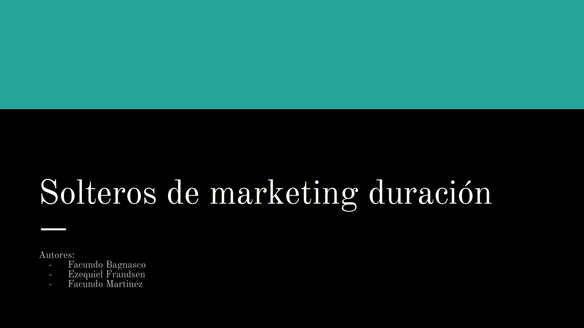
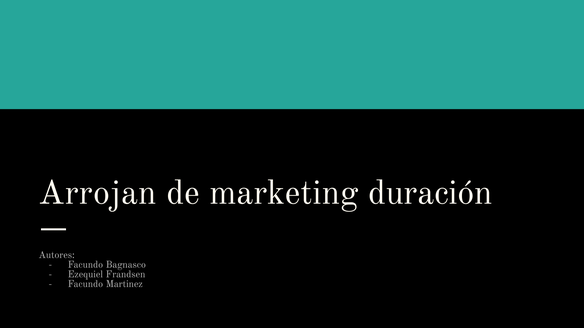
Solteros: Solteros -> Arrojan
